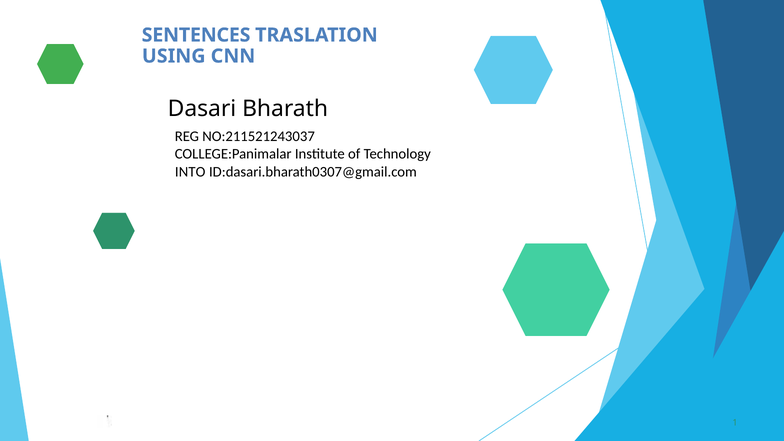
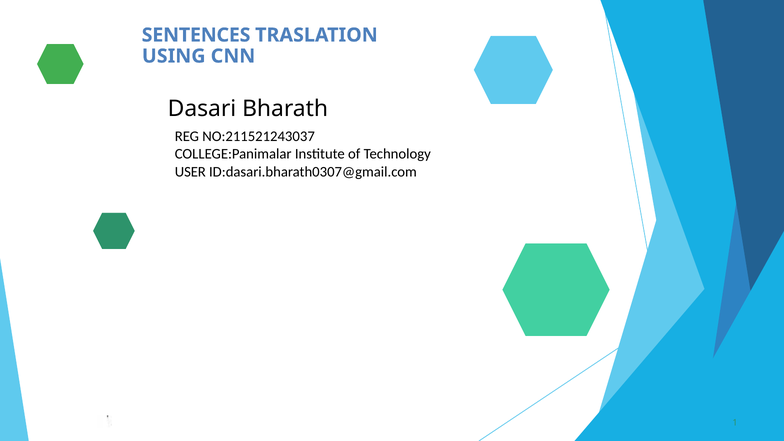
INTO: INTO -> USER
